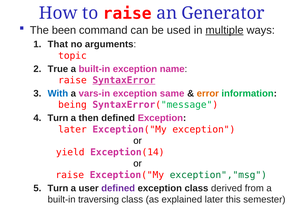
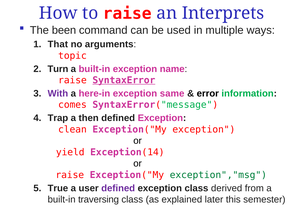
Generator: Generator -> Interprets
multiple underline: present -> none
True: True -> Turn
With colour: blue -> purple
vars-in: vars-in -> here-in
error colour: orange -> black
being: being -> comes
Turn at (58, 118): Turn -> Trap
later at (72, 130): later -> clean
Turn at (58, 189): Turn -> True
